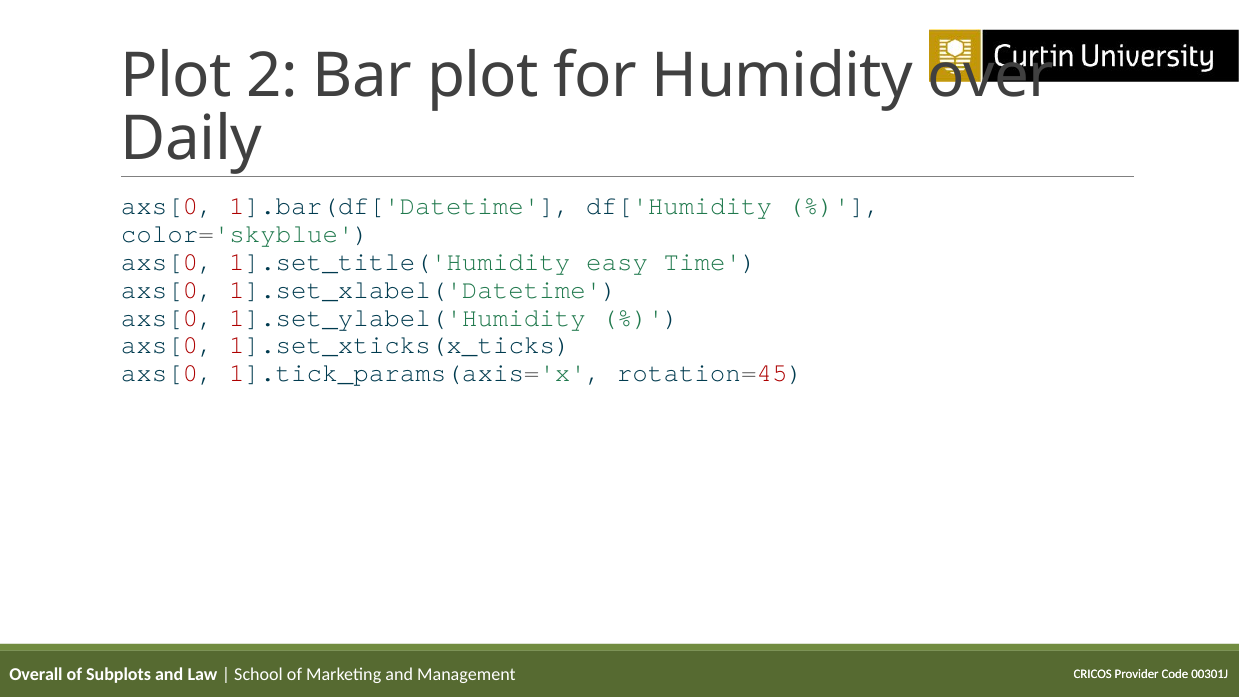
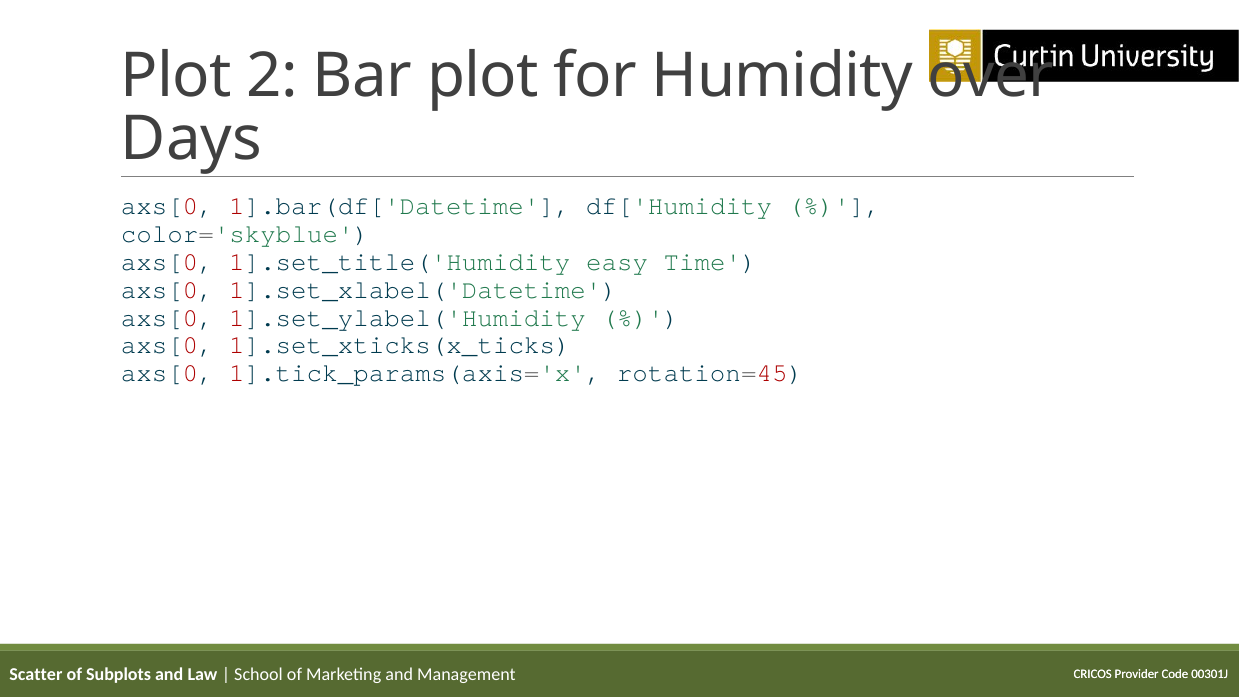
Daily: Daily -> Days
Overall: Overall -> Scatter
